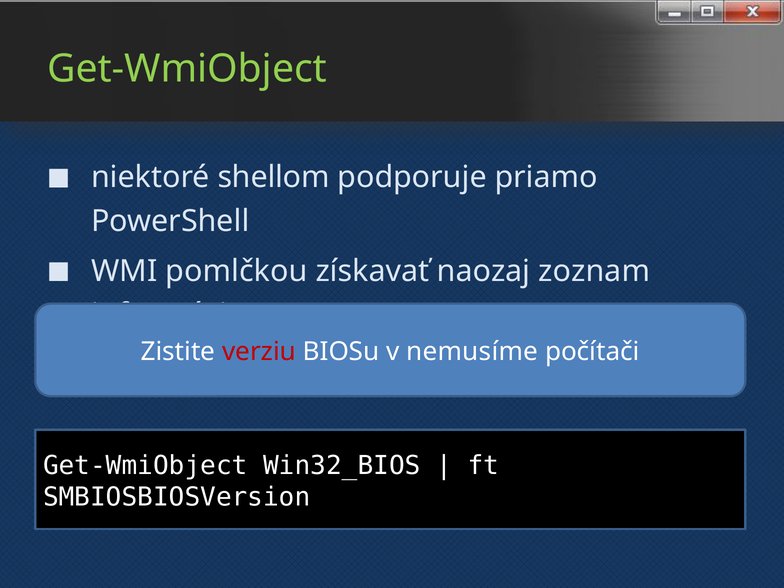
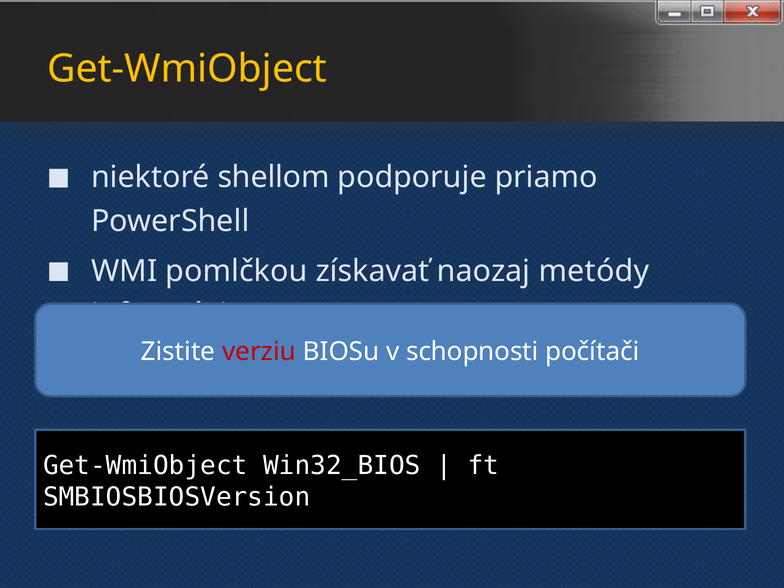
Get-WmiObject at (187, 69) colour: light green -> yellow
zoznam: zoznam -> metódy
nemusíme: nemusíme -> schopnosti
